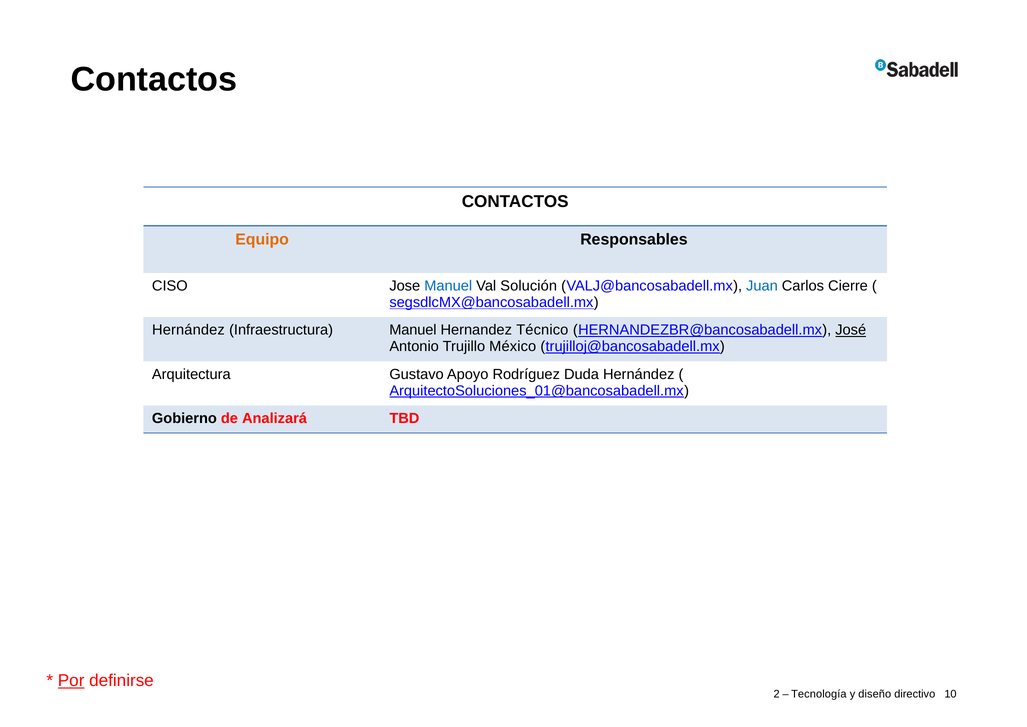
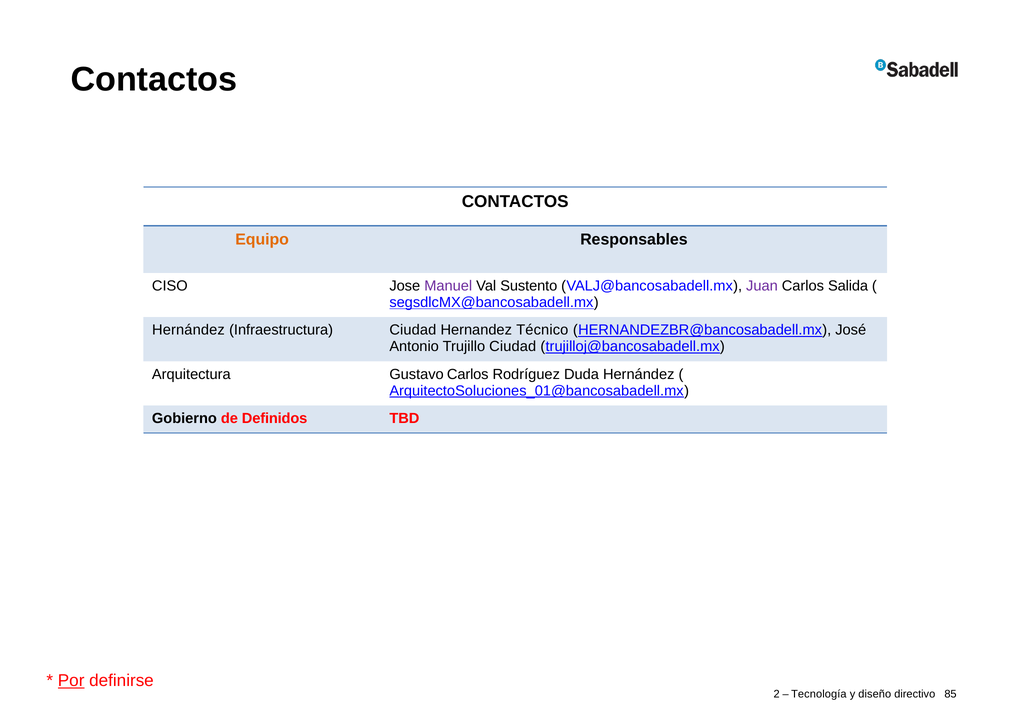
Manuel at (448, 286) colour: blue -> purple
Solución: Solución -> Sustento
Juan colour: blue -> purple
Cierre: Cierre -> Salida
Infraestructura Manuel: Manuel -> Ciudad
José underline: present -> none
Trujillo México: México -> Ciudad
Gustavo Apoyo: Apoyo -> Carlos
Analizará: Analizará -> Definidos
10: 10 -> 85
